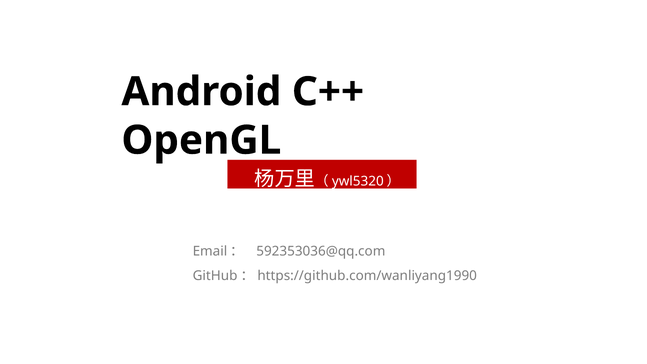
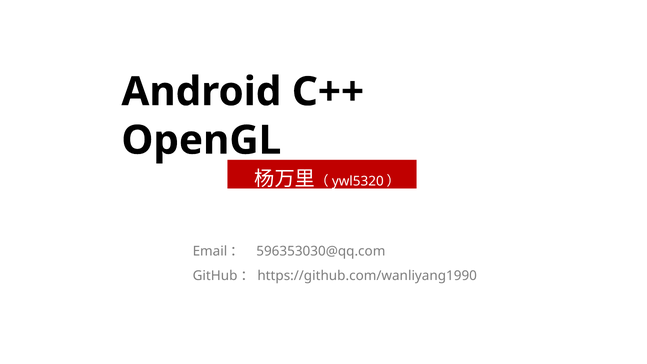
592353036@qq.com: 592353036@qq.com -> 596353030@qq.com
